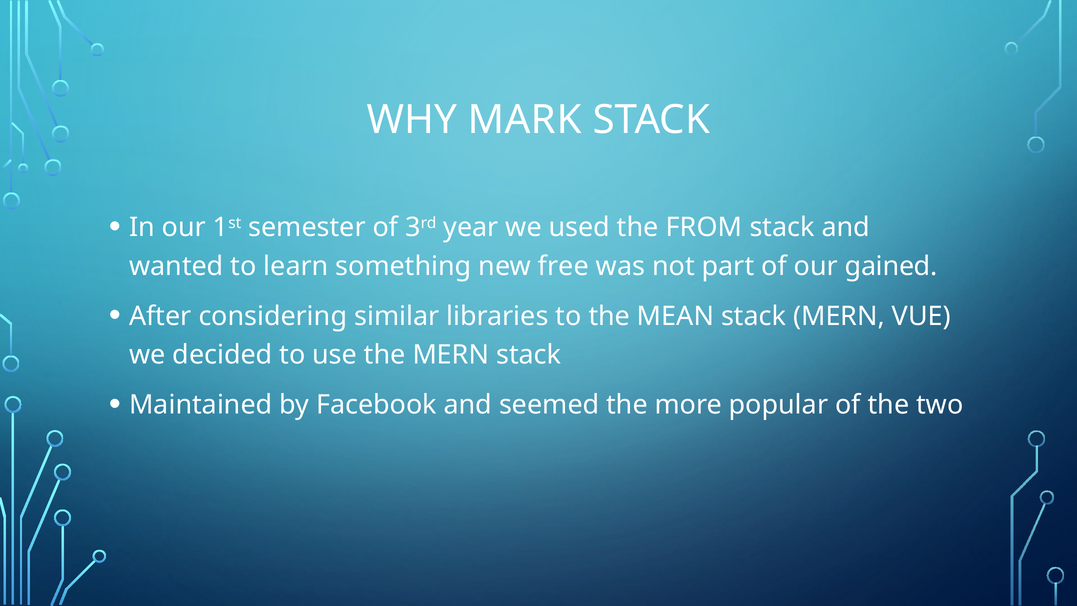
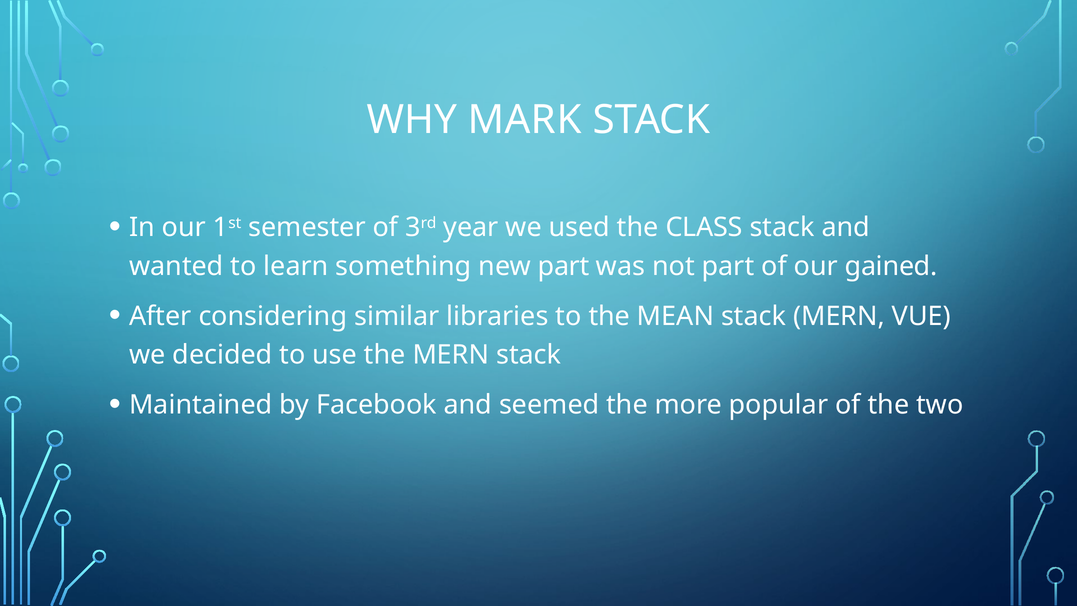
FROM: FROM -> CLASS
new free: free -> part
